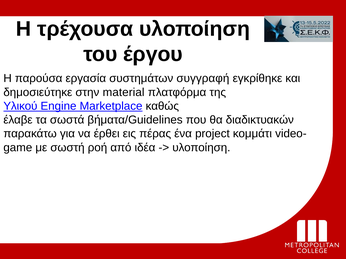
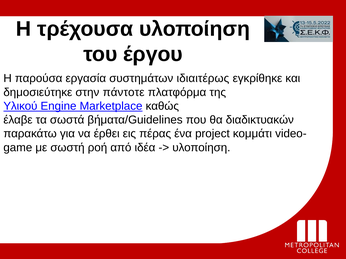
συγγραφή: συγγραφή -> ιδιαιτέρως
material: material -> πάντοτε
